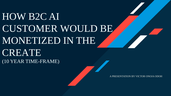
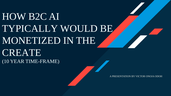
CUSTOMER: CUSTOMER -> TYPICALLY
